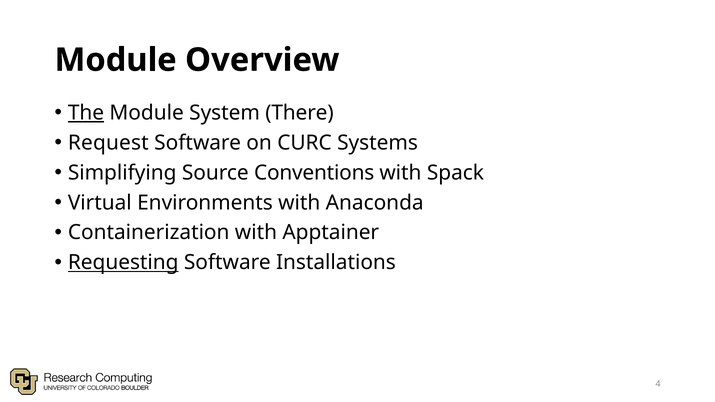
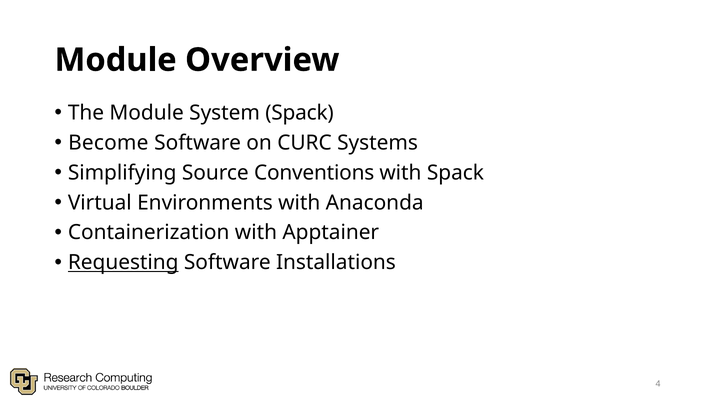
The underline: present -> none
System There: There -> Spack
Request: Request -> Become
